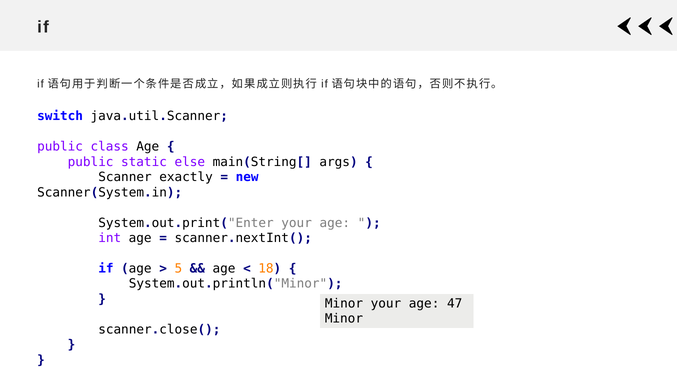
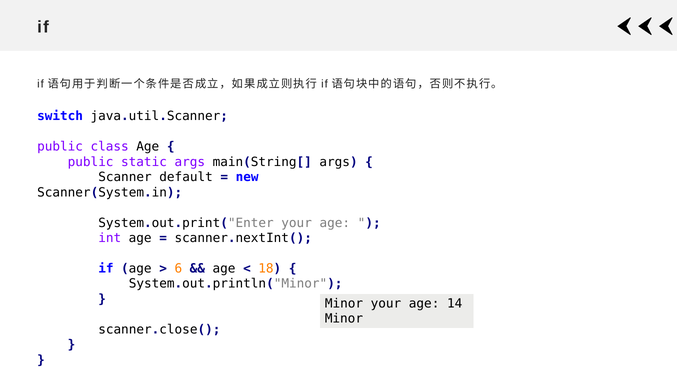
static else: else -> args
exactly: exactly -> default
5: 5 -> 6
47: 47 -> 14
